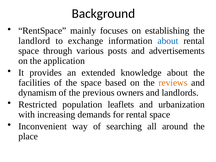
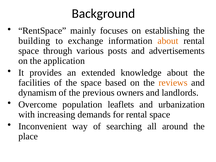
landlord: landlord -> building
about at (168, 41) colour: blue -> orange
Restricted: Restricted -> Overcome
